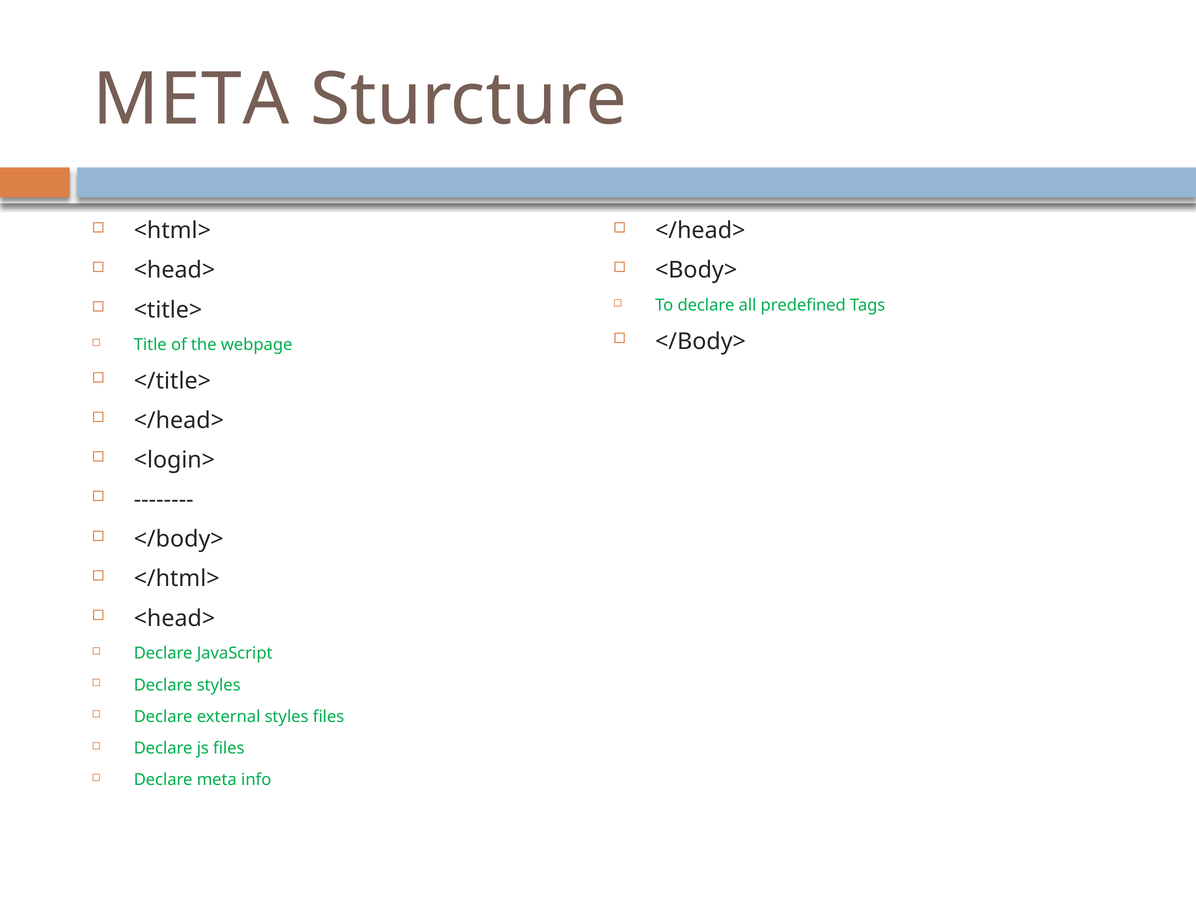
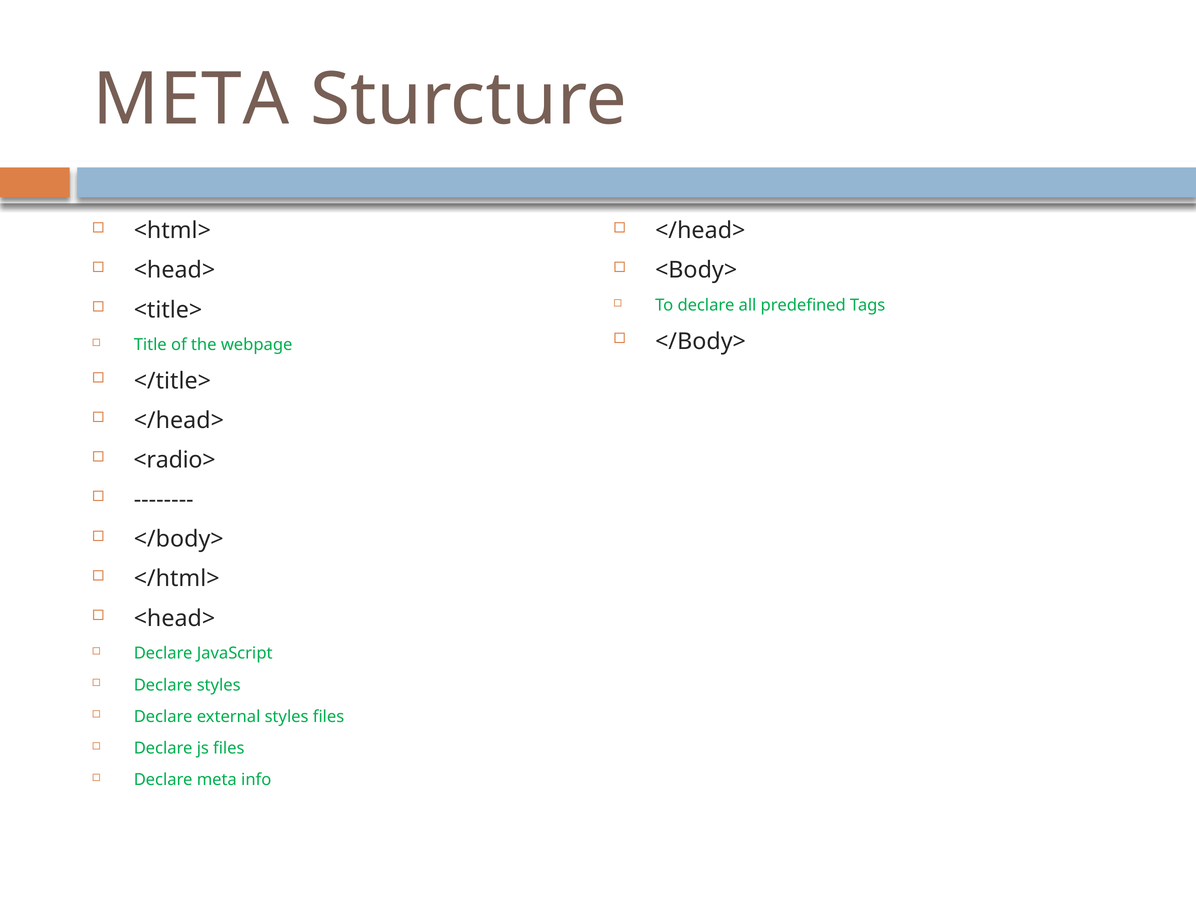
<login>: <login> -> <radio>
